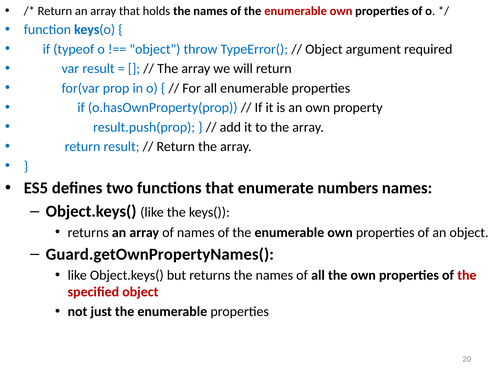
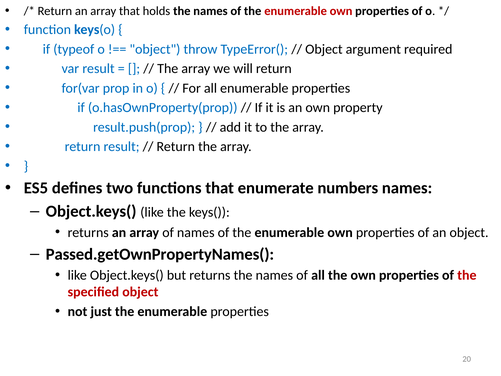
Guard.getOwnPropertyNames(: Guard.getOwnPropertyNames( -> Passed.getOwnPropertyNames(
